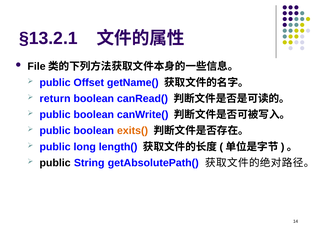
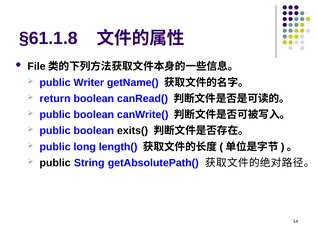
§13.2.1: §13.2.1 -> §61.1.8
Offset: Offset -> Writer
exits( colour: orange -> black
